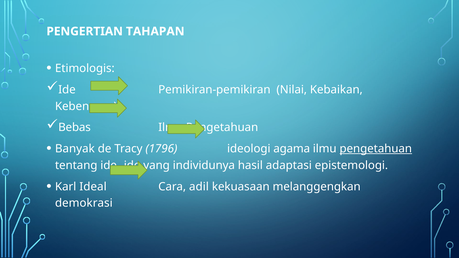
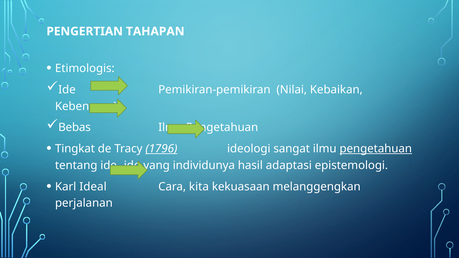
Banyak: Banyak -> Tingkat
1796 underline: none -> present
agama: agama -> sangat
adil: adil -> kita
demokrasi: demokrasi -> perjalanan
